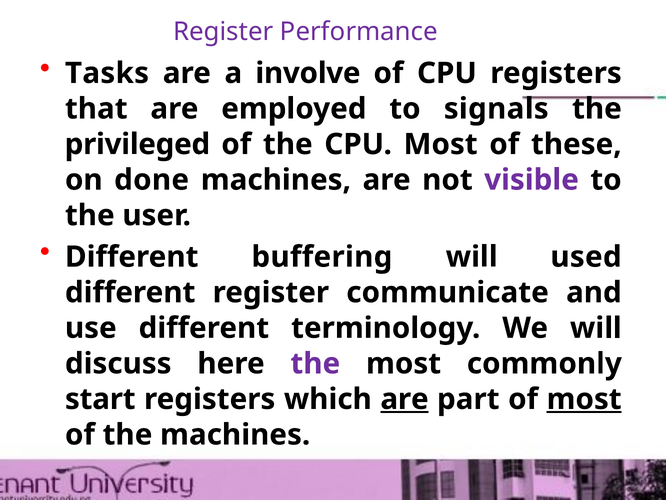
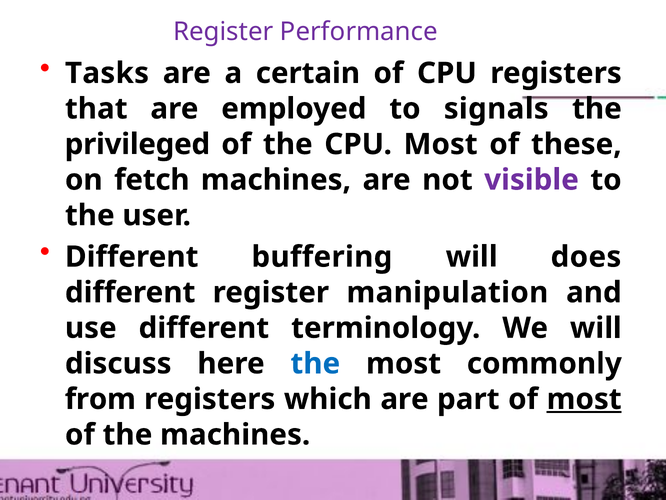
involve: involve -> certain
done: done -> fetch
used: used -> does
communicate: communicate -> manipulation
the at (315, 363) colour: purple -> blue
start: start -> from
are at (404, 399) underline: present -> none
